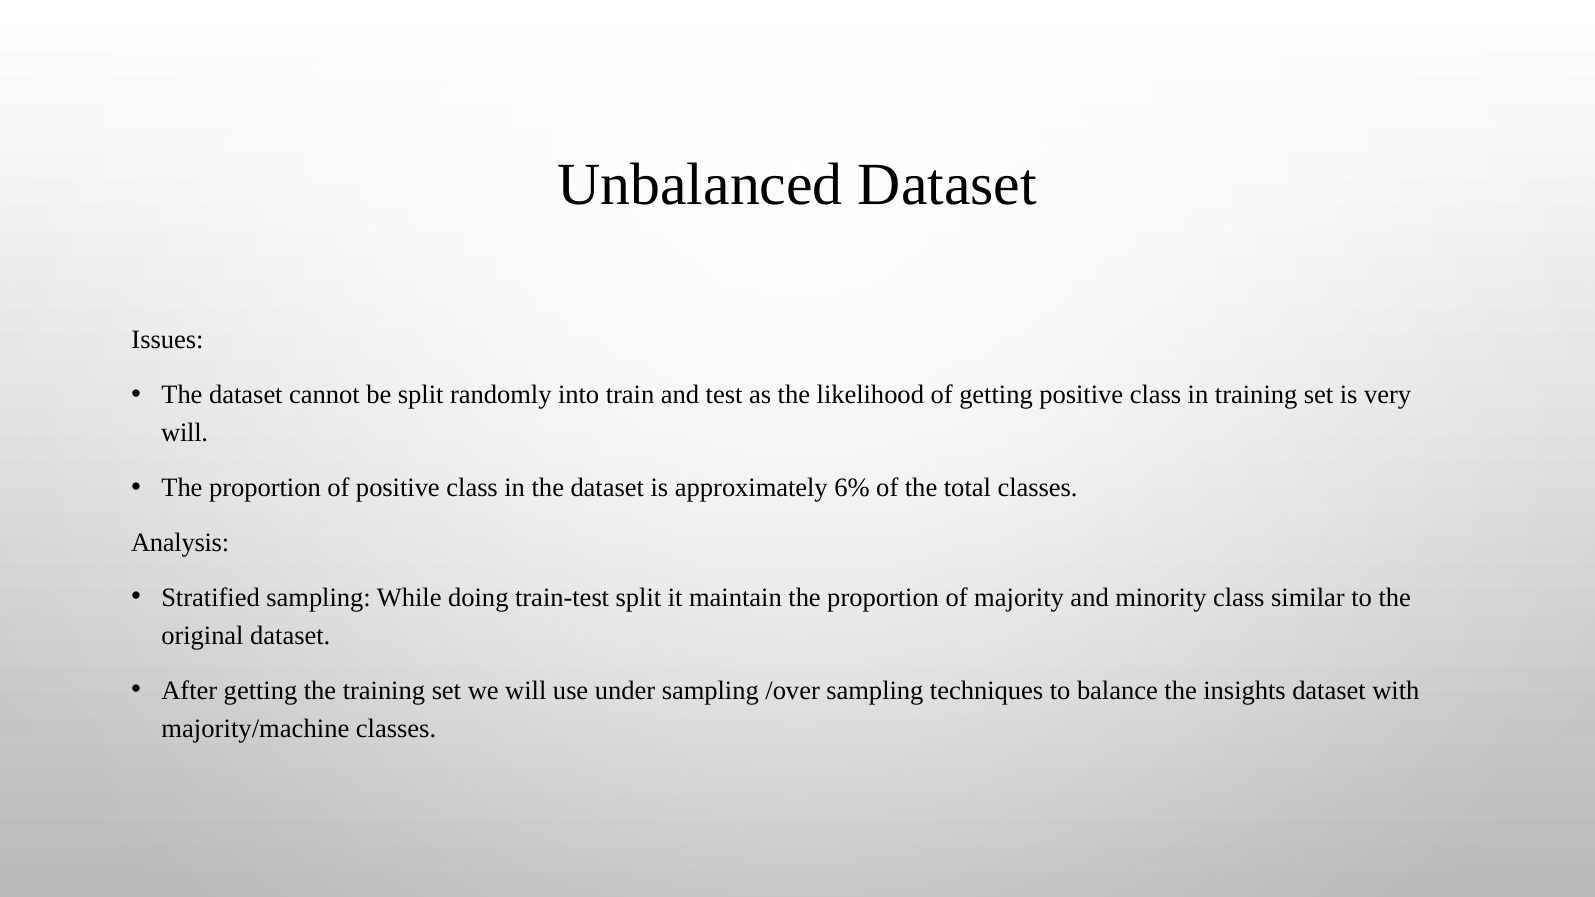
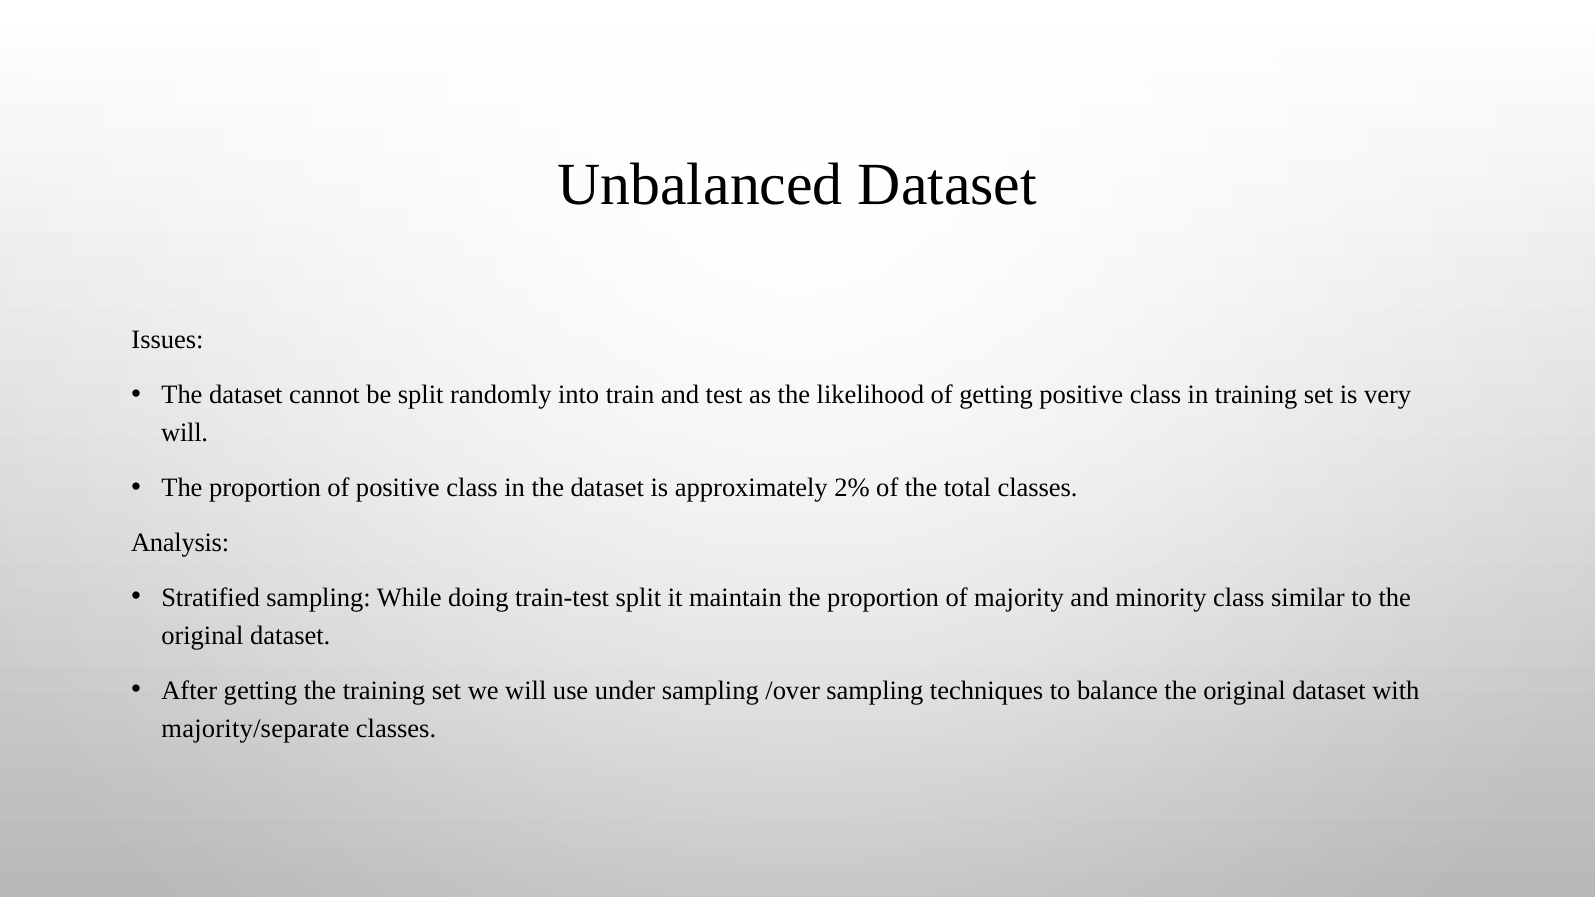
6%: 6% -> 2%
balance the insights: insights -> original
majority/machine: majority/machine -> majority/separate
